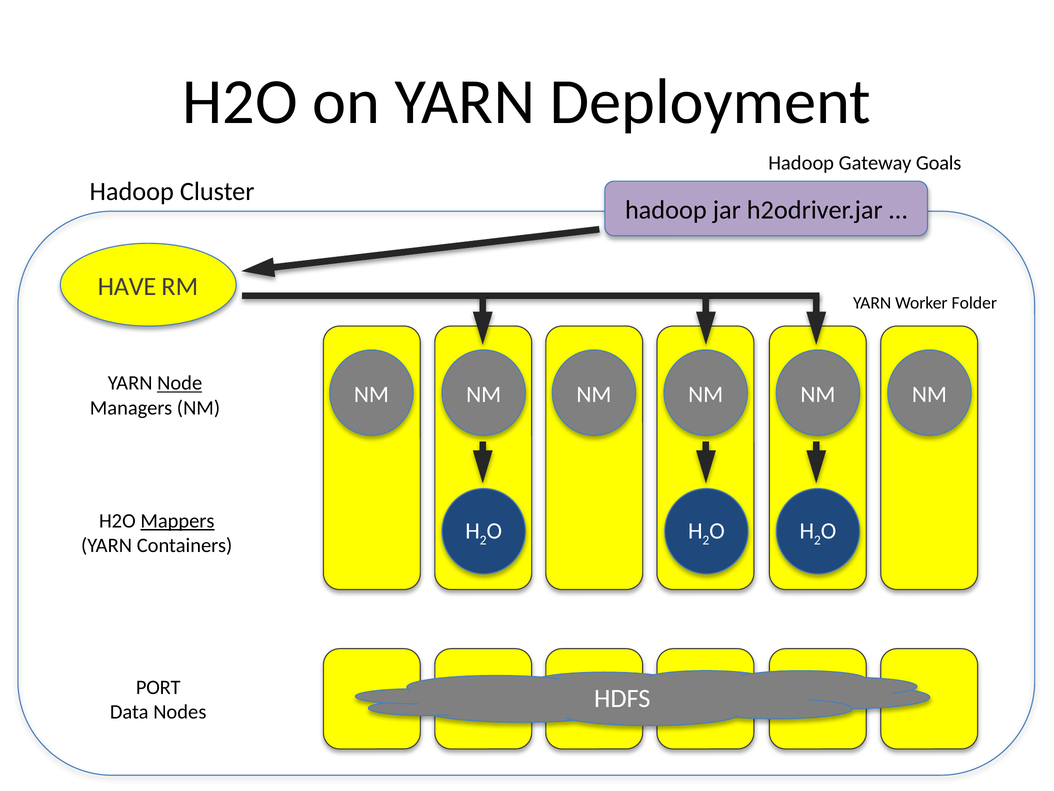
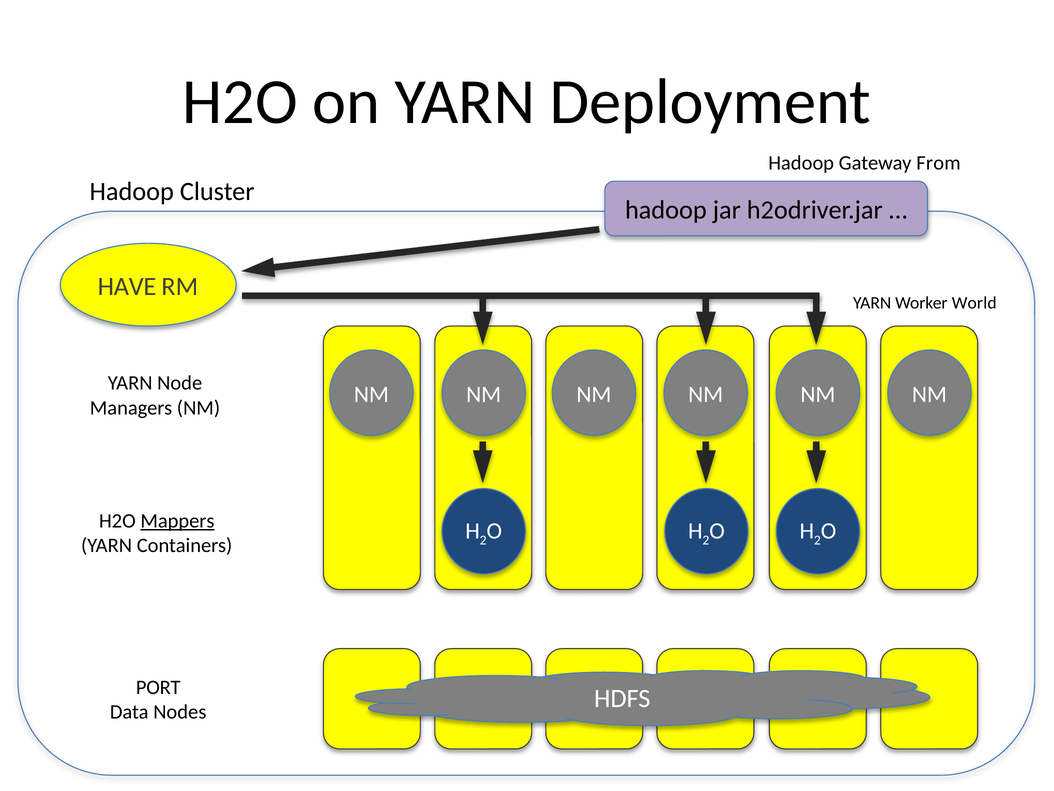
Goals: Goals -> From
Folder: Folder -> World
Node underline: present -> none
